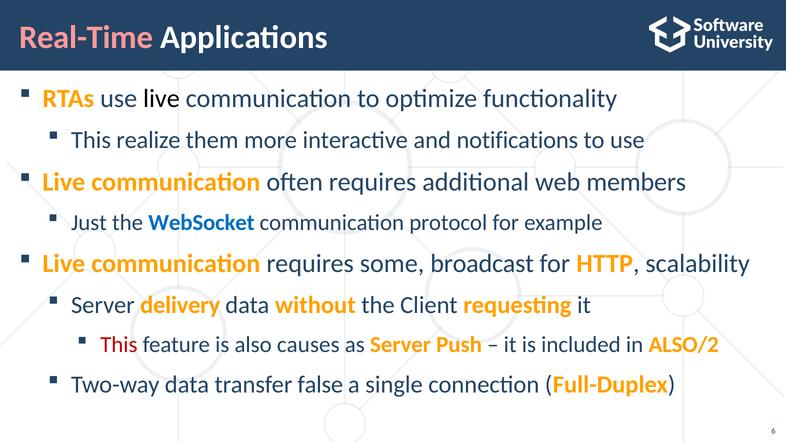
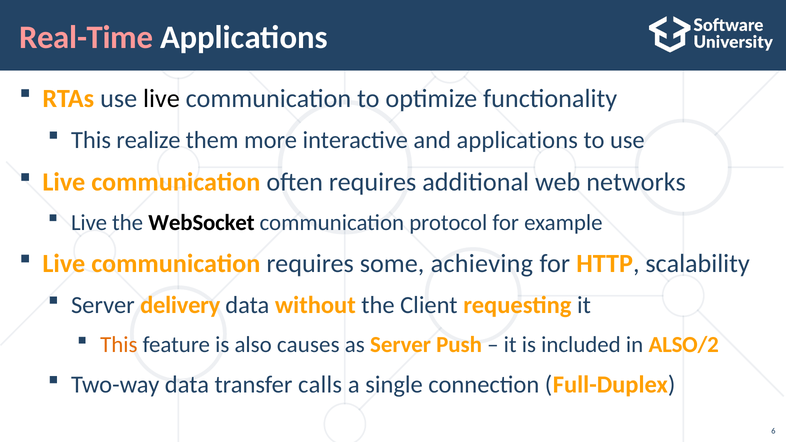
and notifications: notifications -> applications
members: members -> networks
Just at (89, 223): Just -> Live
WebSocket colour: blue -> black
broadcast: broadcast -> achieving
This at (119, 345) colour: red -> orange
false: false -> calls
